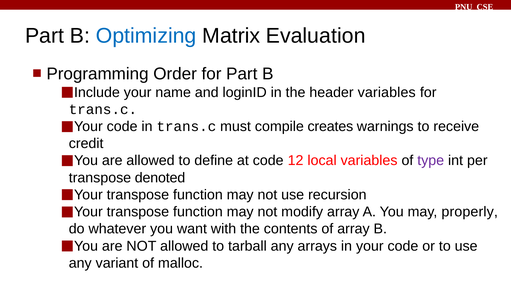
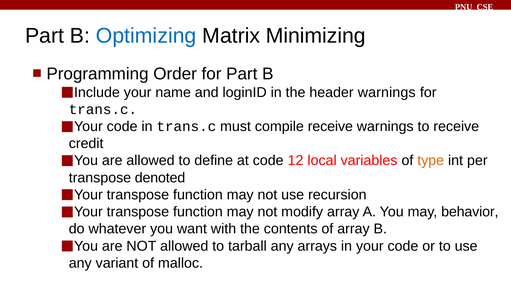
Evaluation: Evaluation -> Minimizing
header variables: variables -> warnings
compile creates: creates -> receive
type colour: purple -> orange
properly: properly -> behavior
